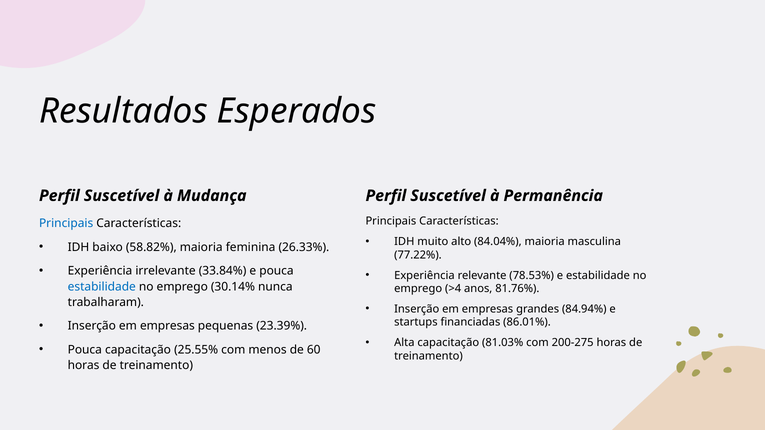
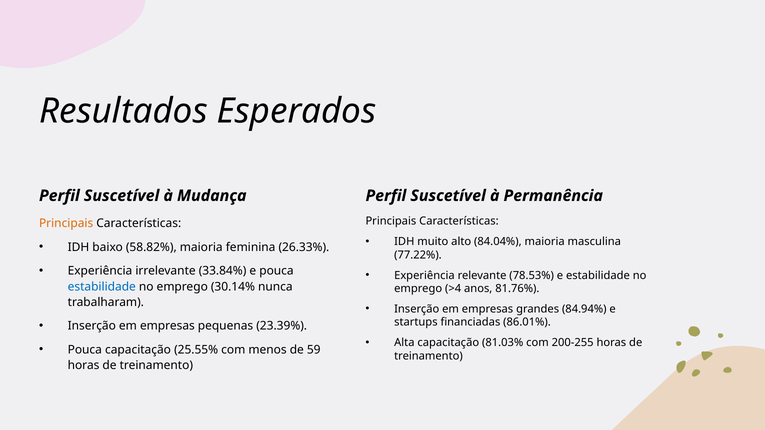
Principais at (66, 224) colour: blue -> orange
200-275: 200-275 -> 200-255
60: 60 -> 59
